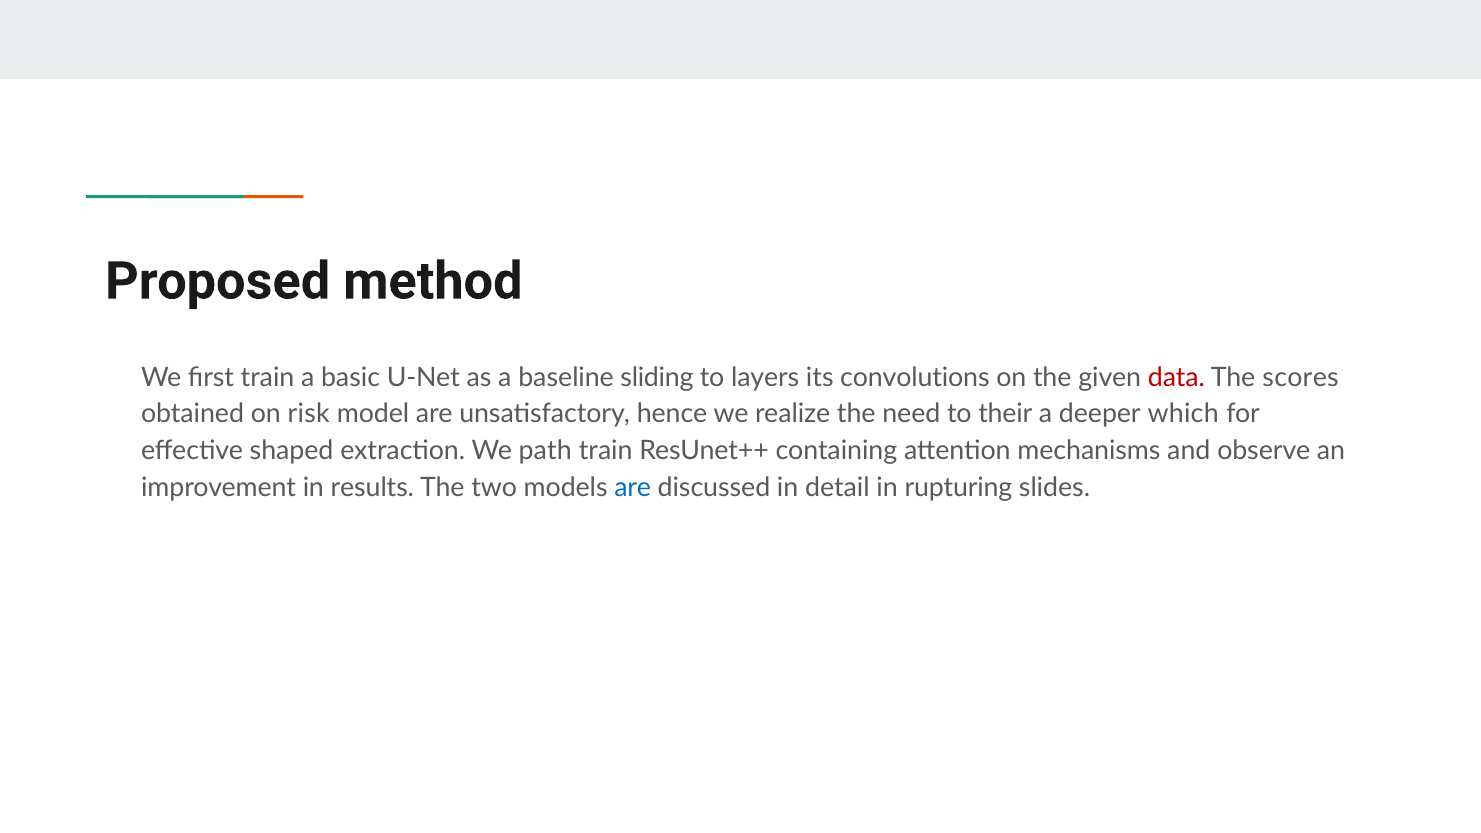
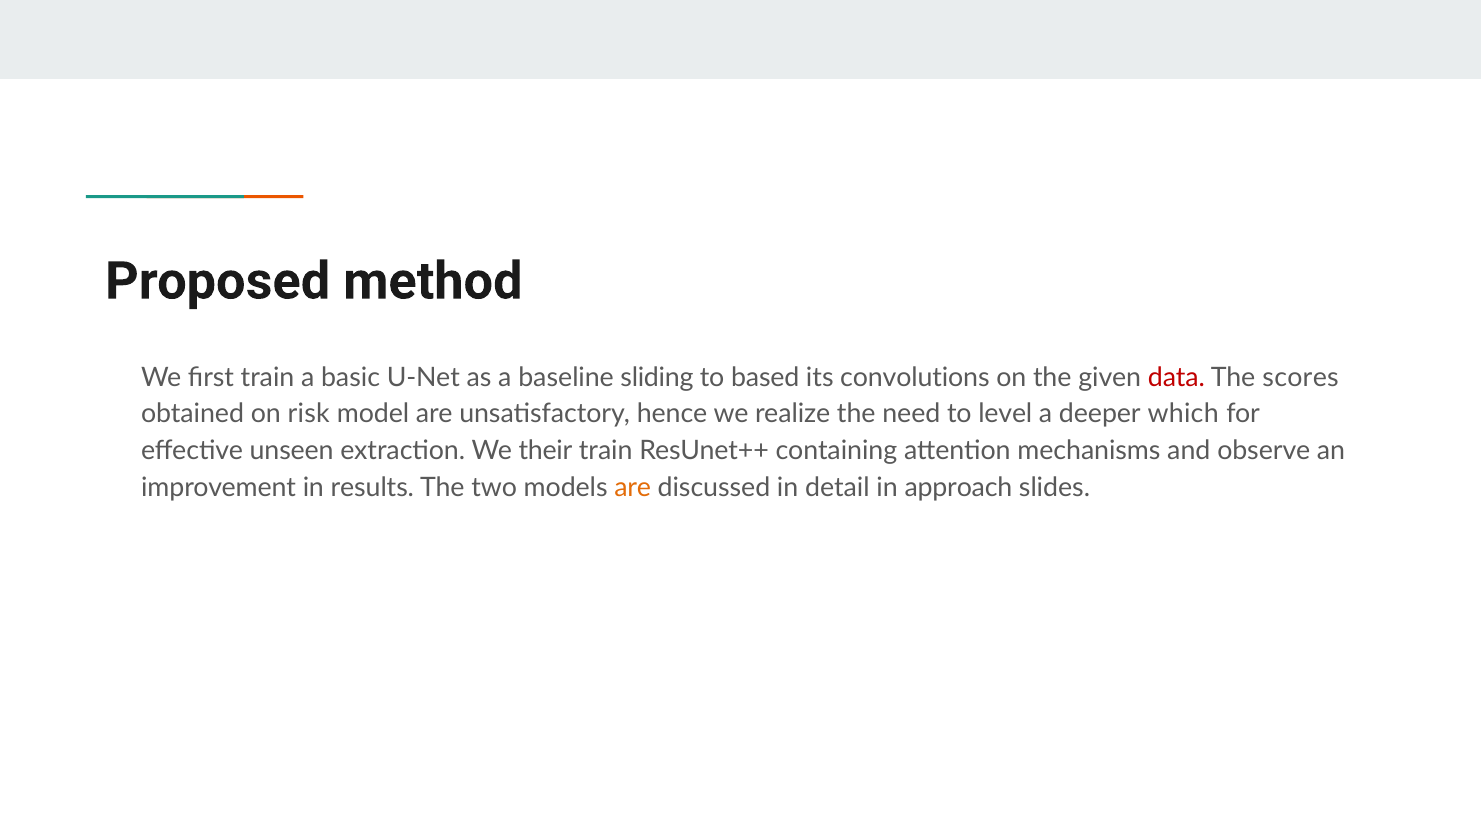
layers: layers -> based
their: their -> level
shaped: shaped -> unseen
path: path -> their
are at (633, 488) colour: blue -> orange
rupturing: rupturing -> approach
